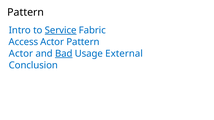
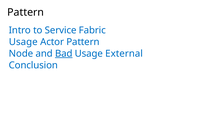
Service underline: present -> none
Access at (23, 42): Access -> Usage
Actor at (21, 54): Actor -> Node
